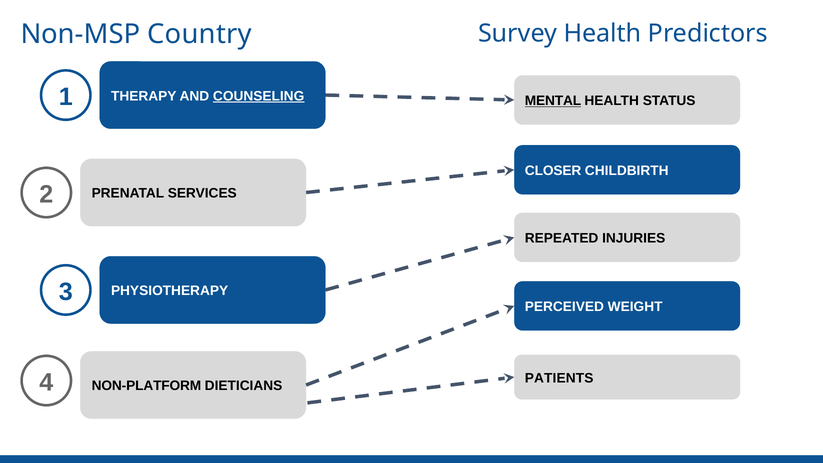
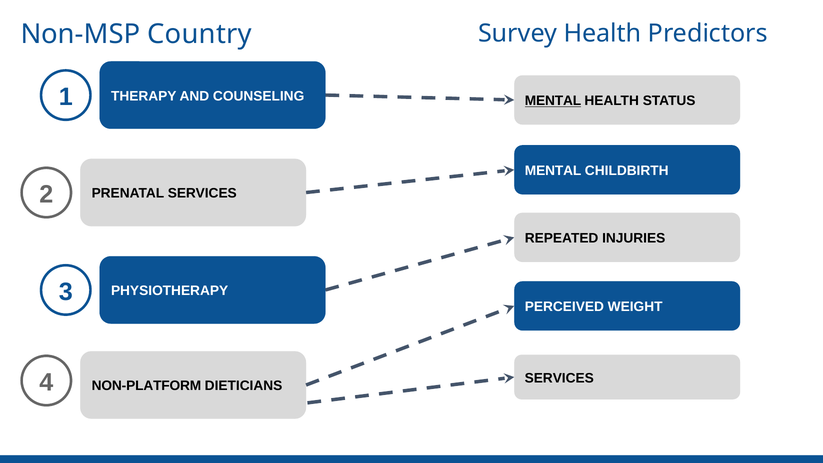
COUNSELING underline: present -> none
CLOSER at (553, 171): CLOSER -> MENTAL
PATIENTS at (559, 378): PATIENTS -> SERVICES
